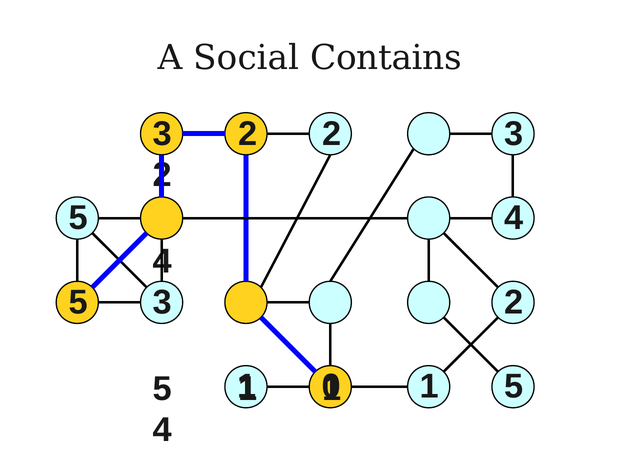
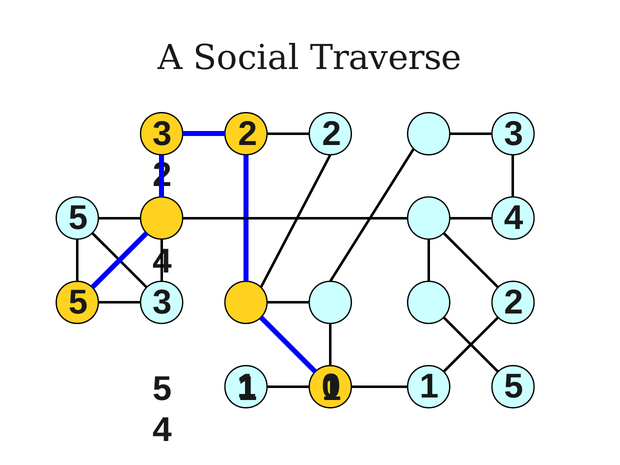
Contains: Contains -> Traverse
